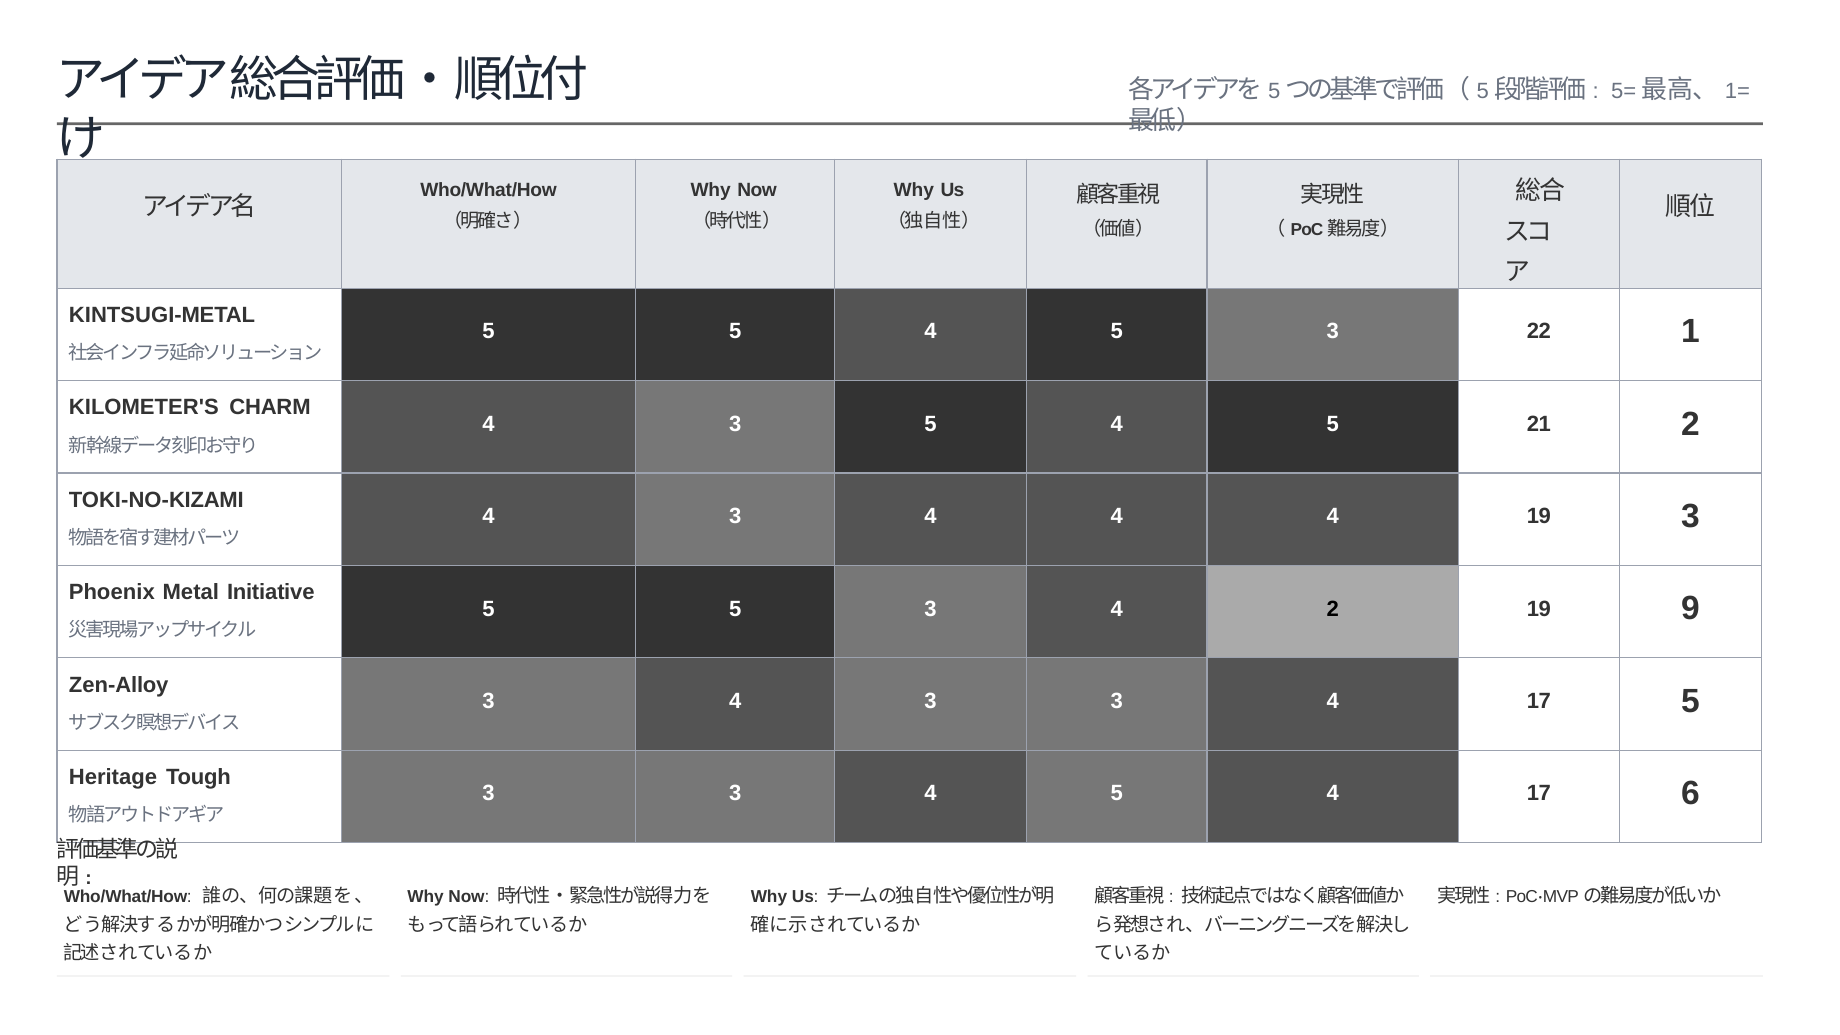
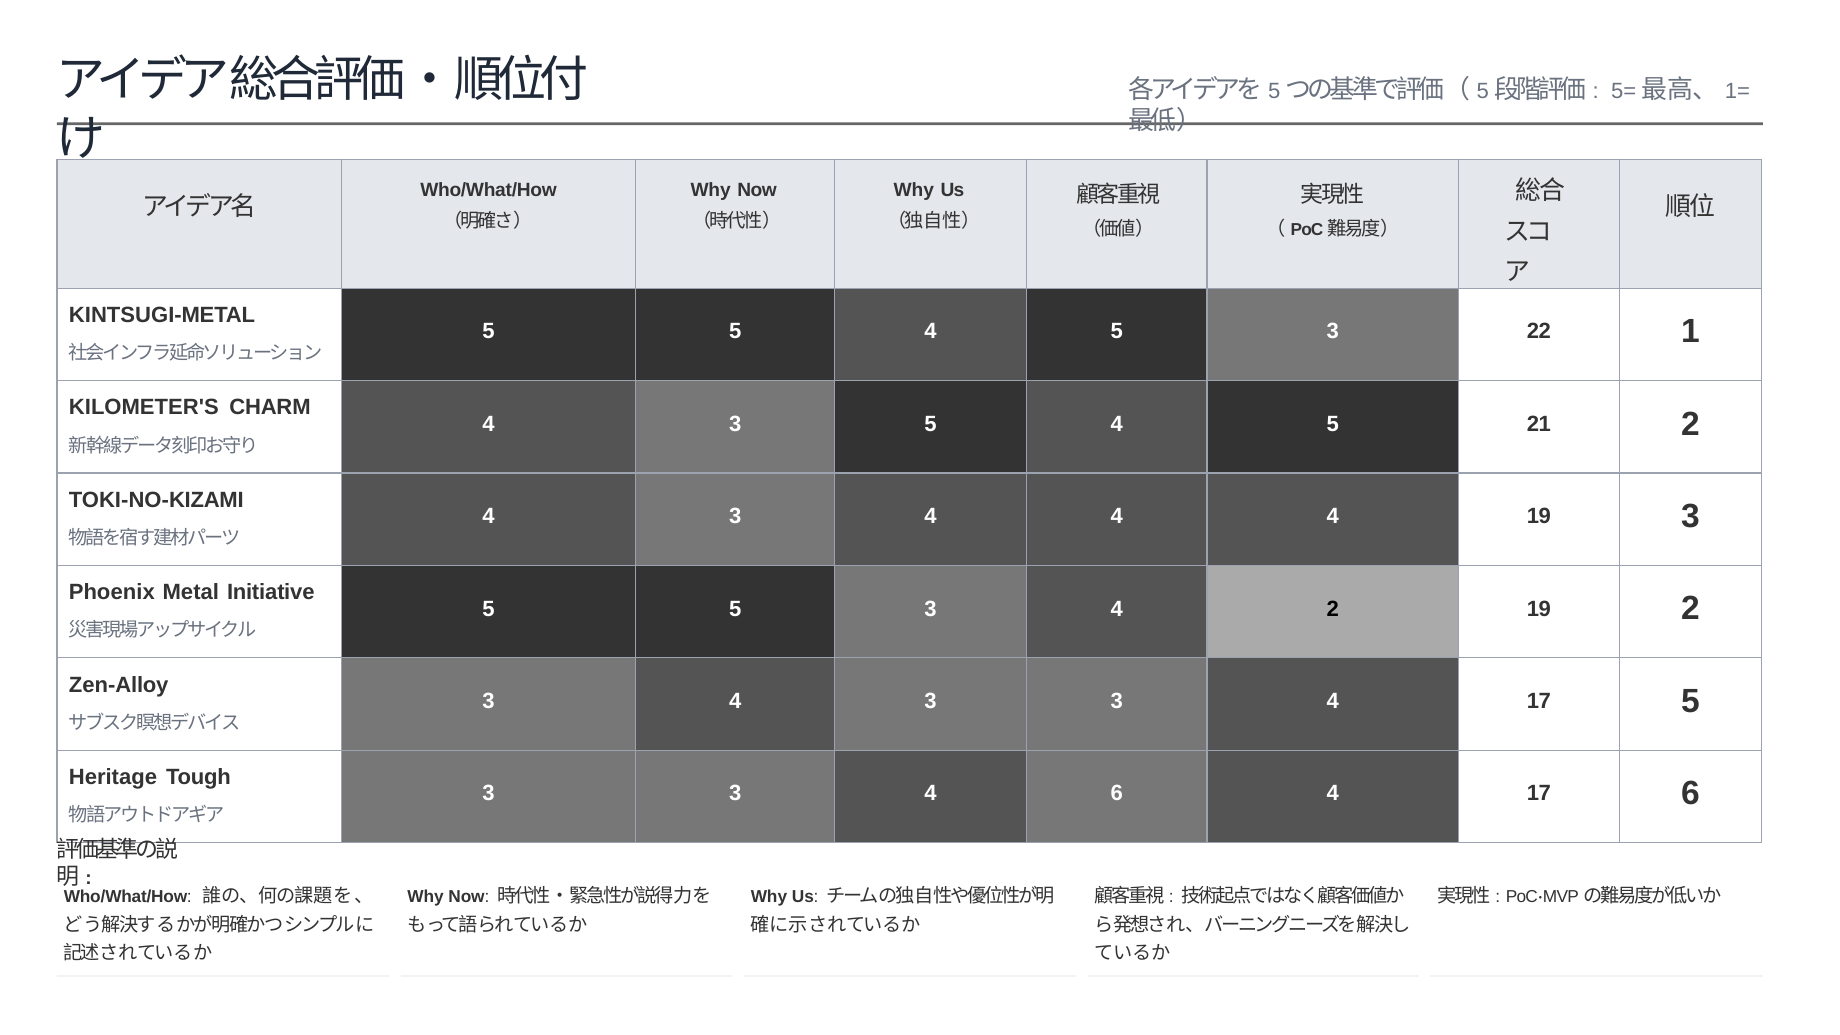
19 9: 9 -> 2
3 4 5: 5 -> 6
